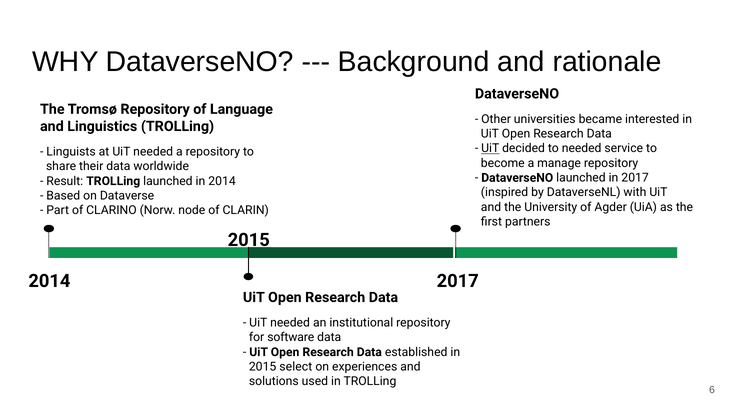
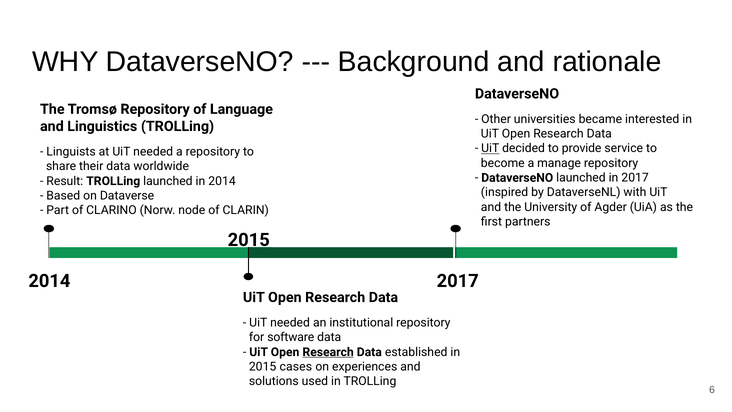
to needed: needed -> provide
Research at (328, 352) underline: none -> present
select: select -> cases
